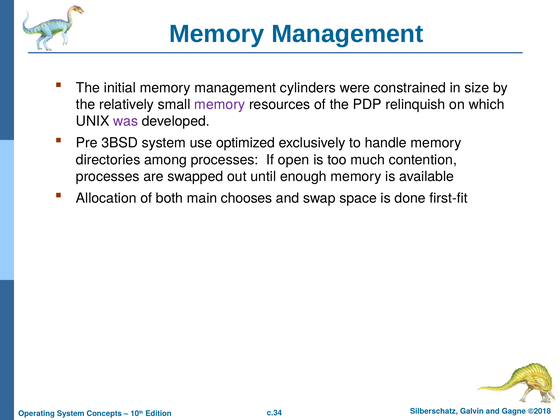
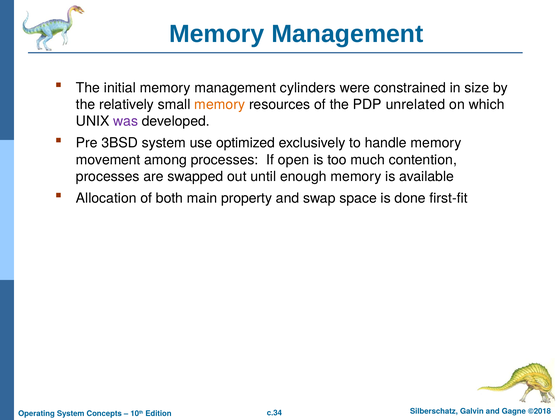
memory at (220, 105) colour: purple -> orange
relinquish: relinquish -> unrelated
directories: directories -> movement
chooses: chooses -> property
